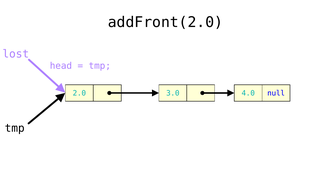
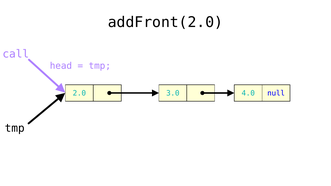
lost: lost -> call
